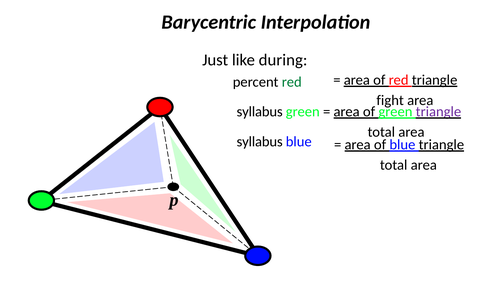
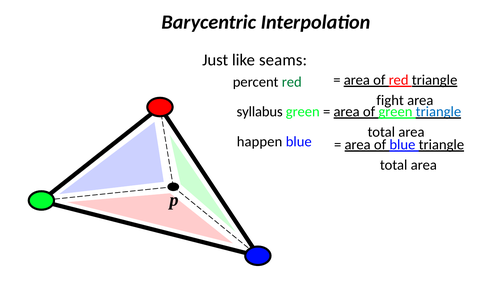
during: during -> seams
triangle at (438, 112) colour: purple -> blue
syllabus at (260, 142): syllabus -> happen
